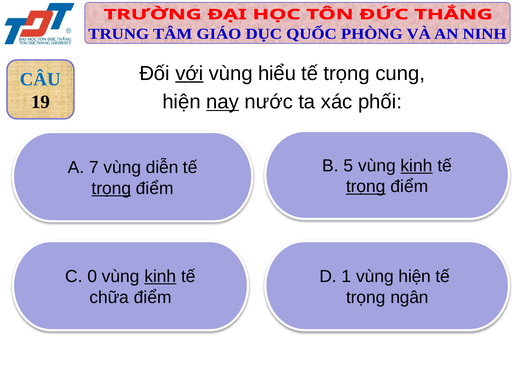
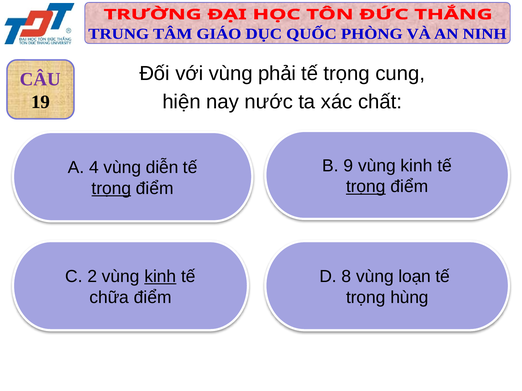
với underline: present -> none
hiểu: hiểu -> phải
CÂU colour: blue -> purple
nay underline: present -> none
phối: phối -> chất
5: 5 -> 9
kinh at (417, 166) underline: present -> none
7: 7 -> 4
0: 0 -> 2
1: 1 -> 8
vùng hiện: hiện -> loạn
ngân: ngân -> hùng
